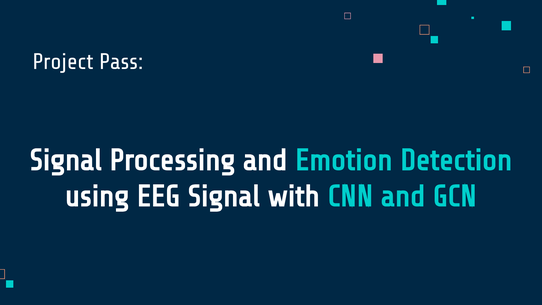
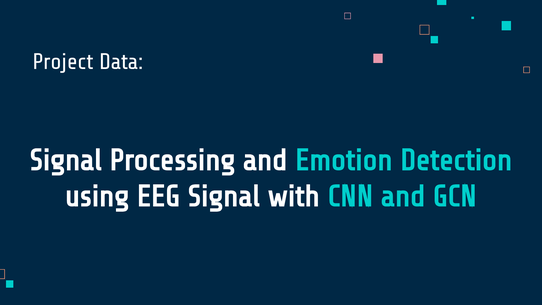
Pass: Pass -> Data
